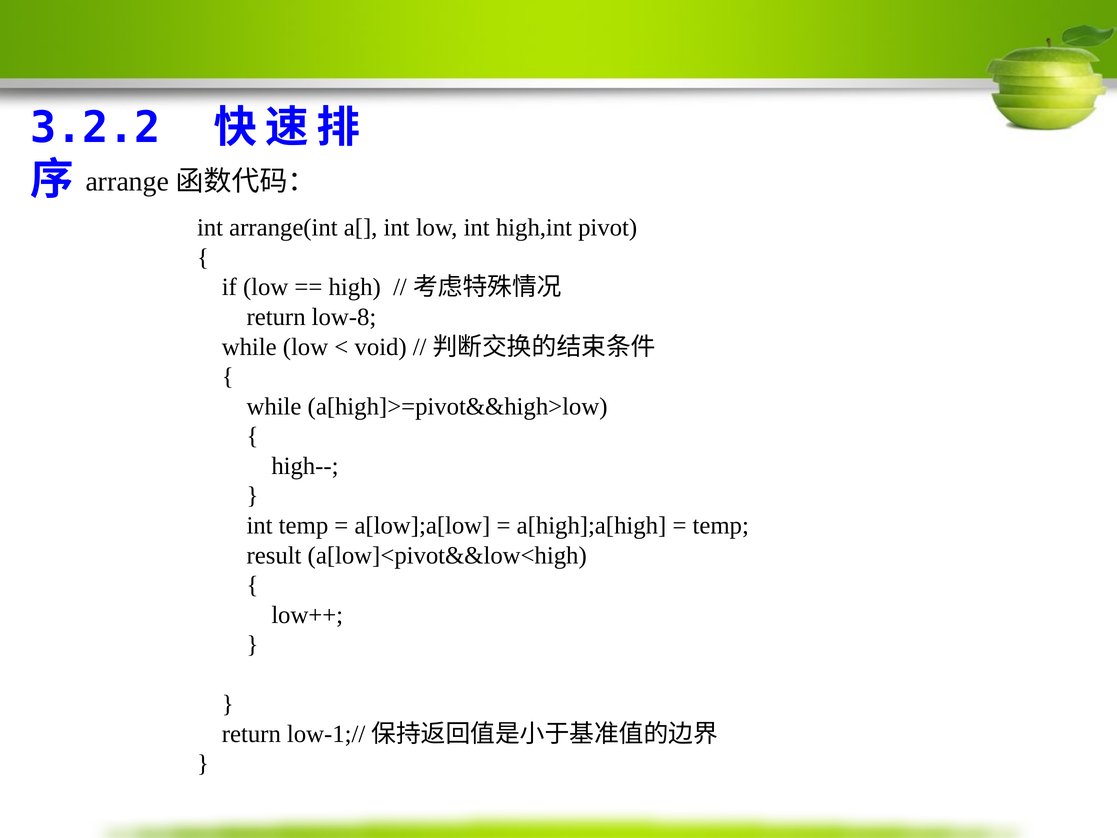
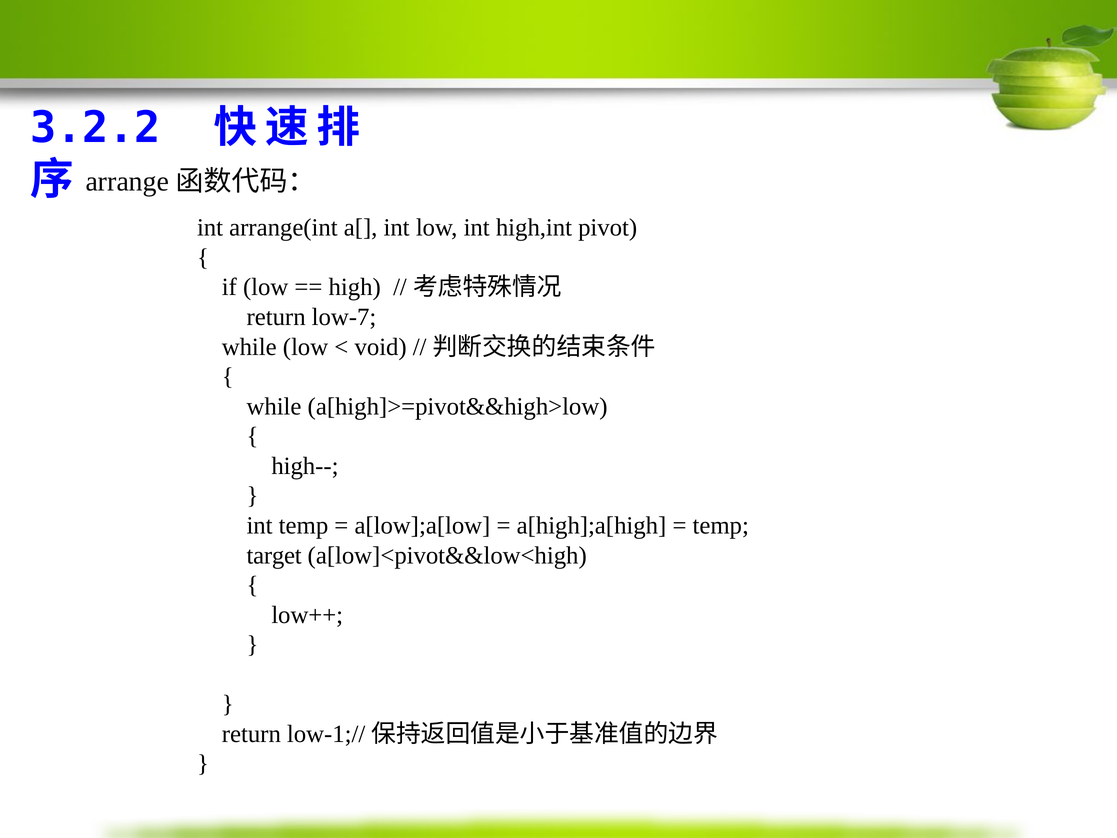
low-8: low-8 -> low-7
result: result -> target
